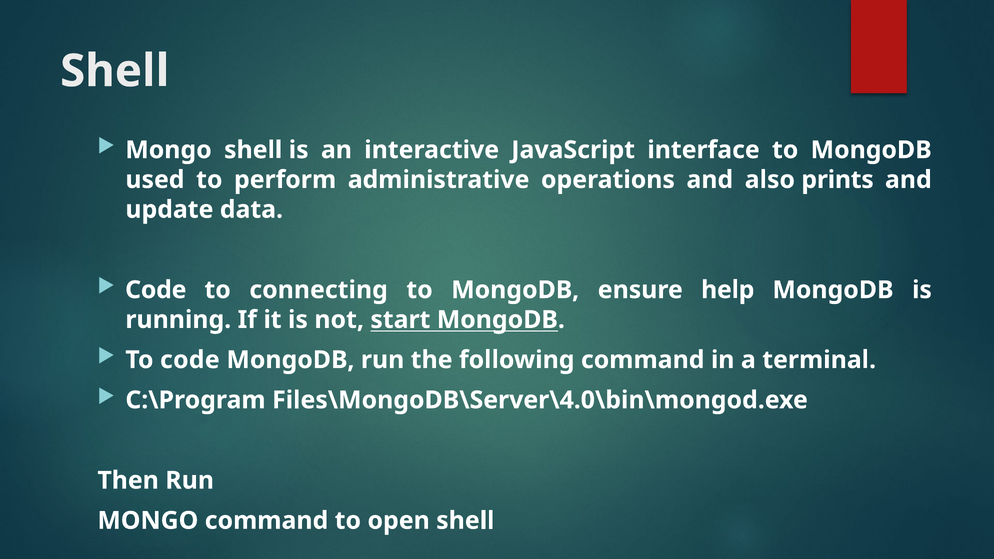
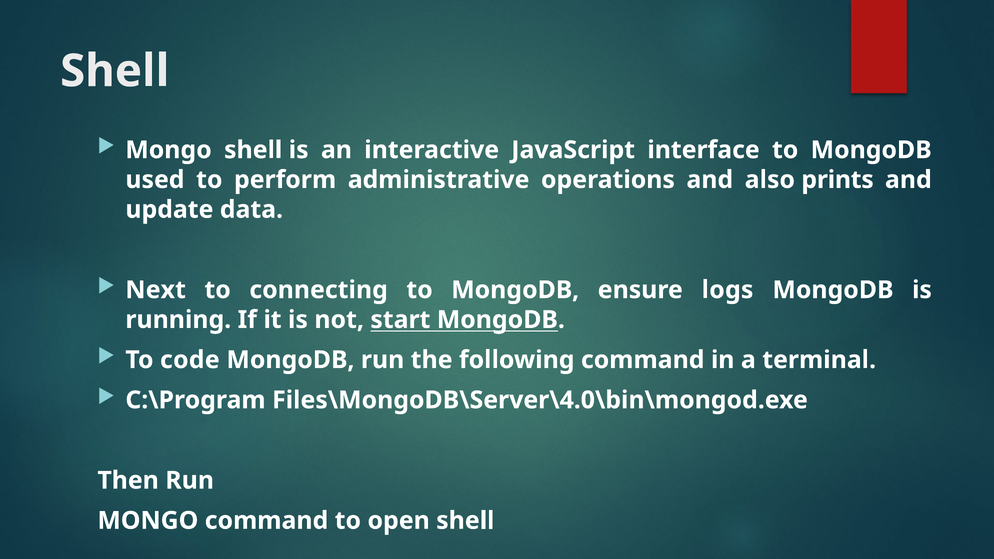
Code at (156, 290): Code -> Next
help: help -> logs
